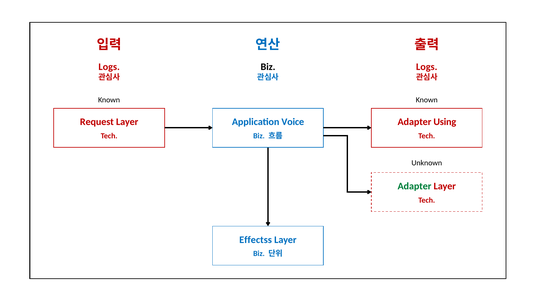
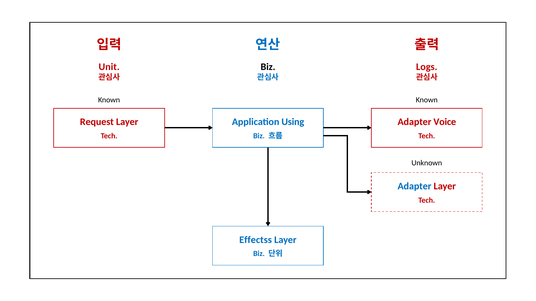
Logs at (109, 67): Logs -> Unit
Voice: Voice -> Using
Using: Using -> Voice
Adapter at (414, 187) colour: green -> blue
